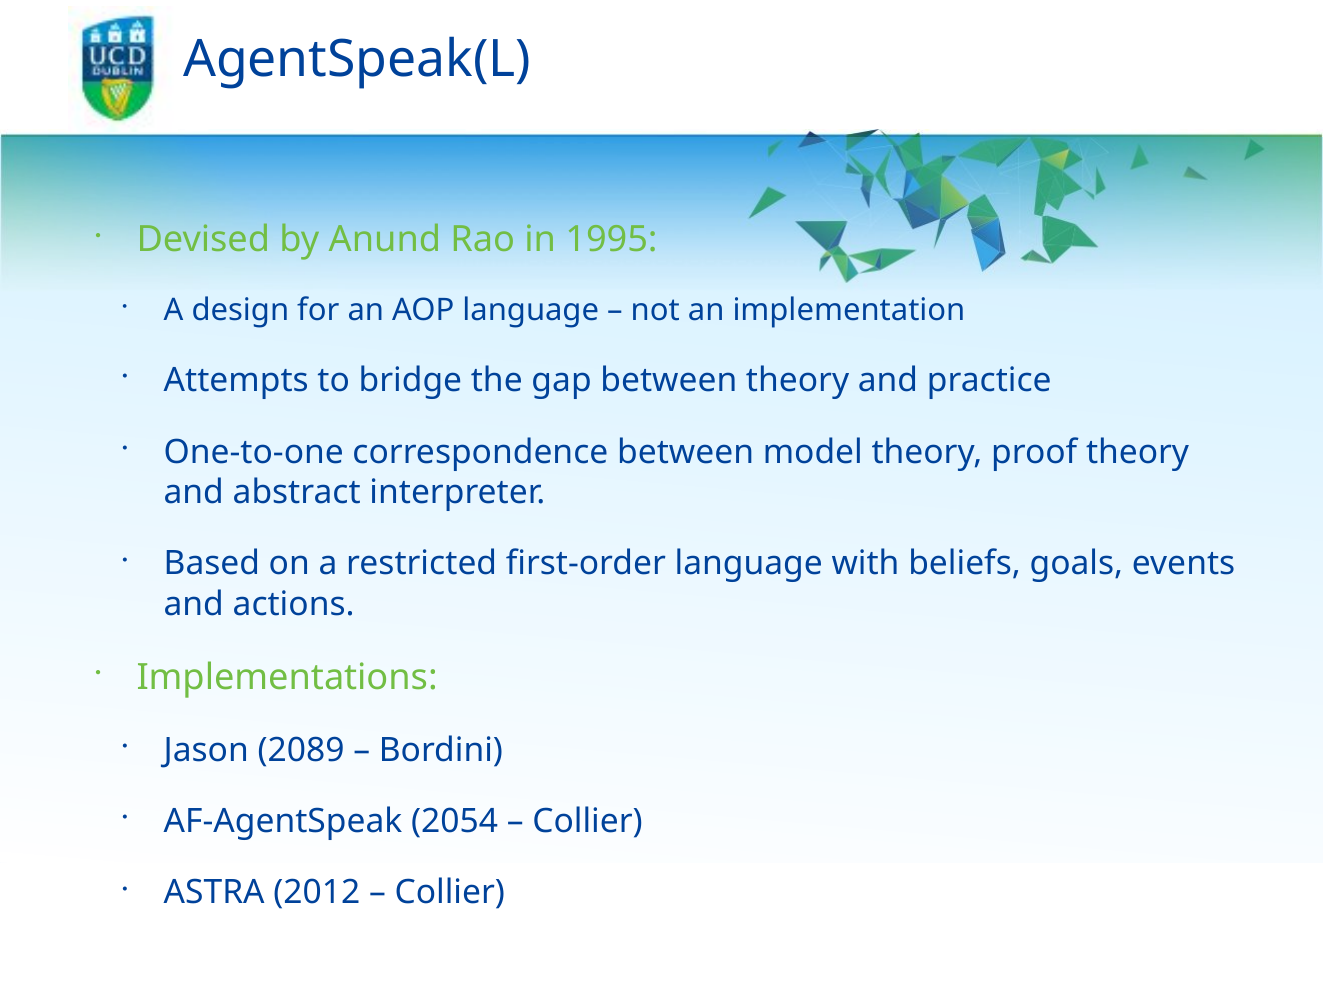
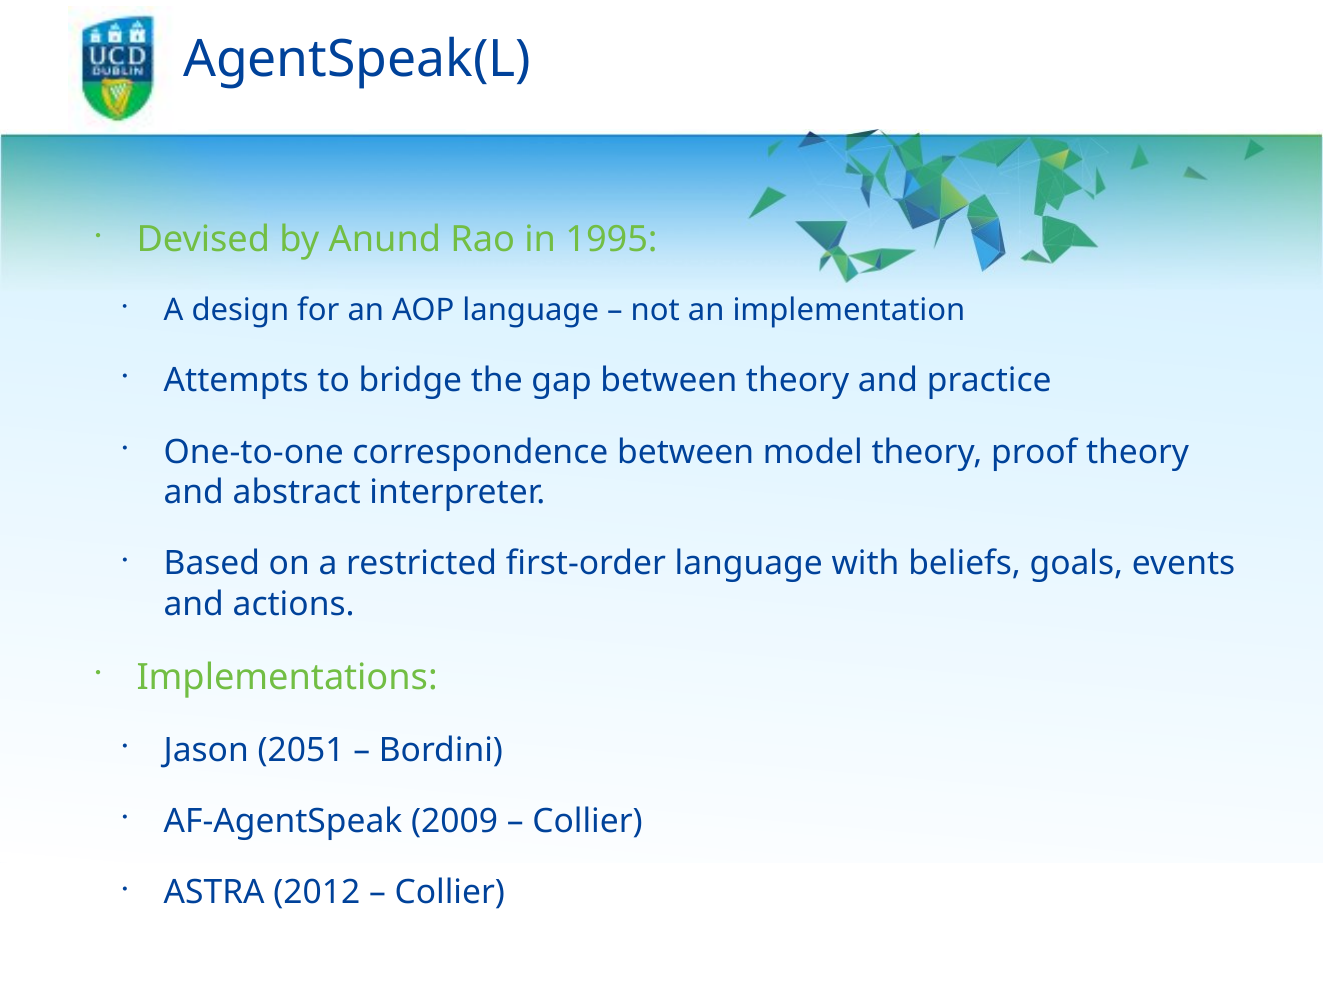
2089: 2089 -> 2051
2054: 2054 -> 2009
